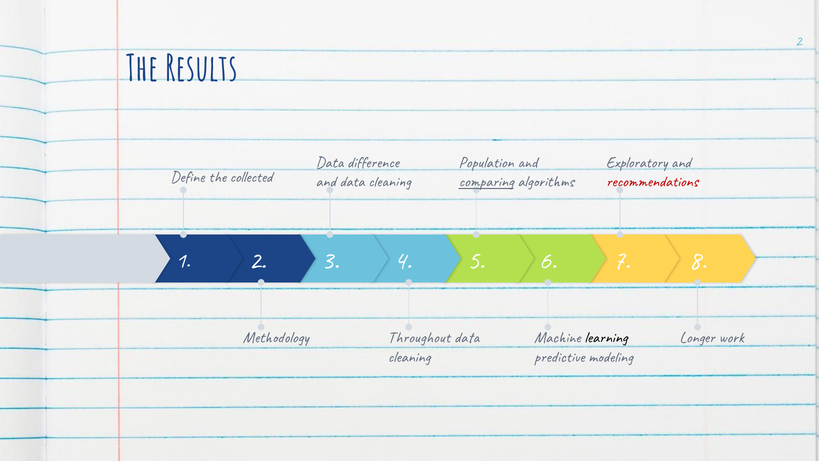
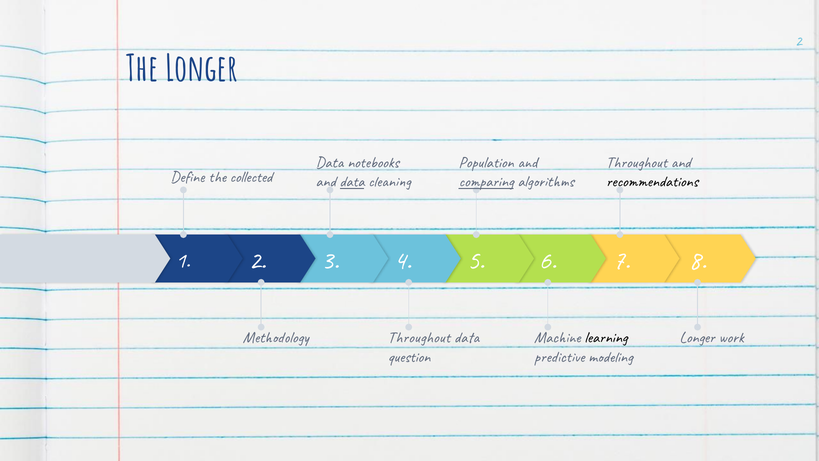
The Results: Results -> Longer
difference: difference -> notebooks
Exploratory at (637, 162): Exploratory -> Throughout
data at (352, 181) underline: none -> present
recommendations colour: red -> black
cleaning at (409, 357): cleaning -> question
